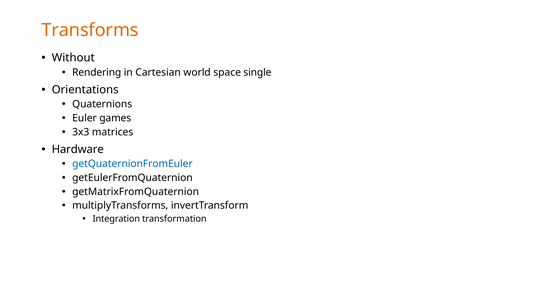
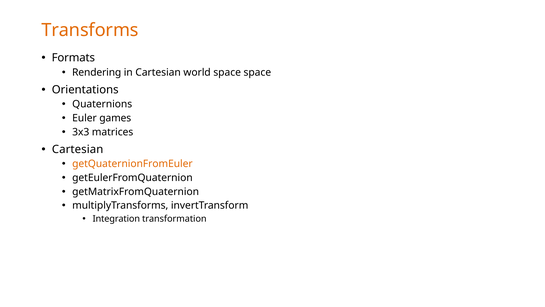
Without: Without -> Formats
space single: single -> space
Hardware at (78, 149): Hardware -> Cartesian
getQuaternionFromEuler colour: blue -> orange
